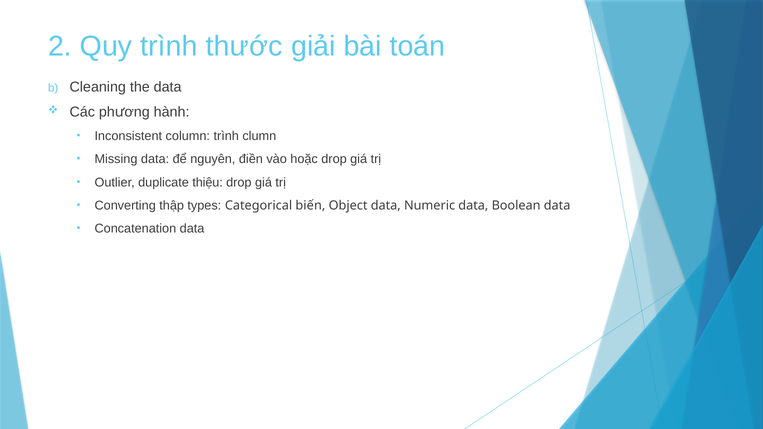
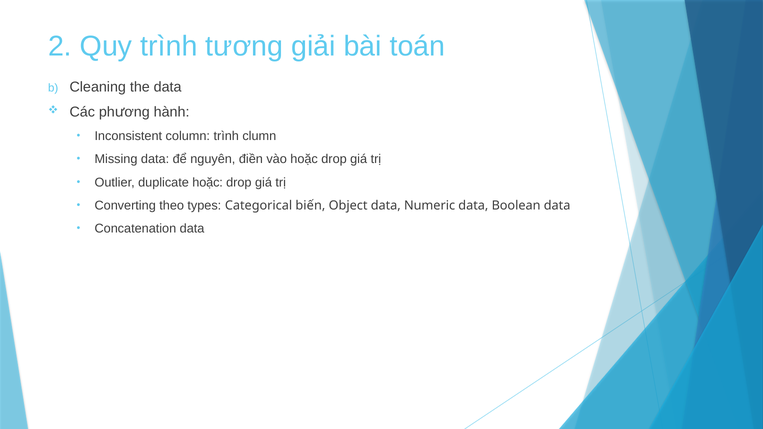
thước: thước -> tương
duplicate thiệu: thiệu -> hoặc
thập: thập -> theo
